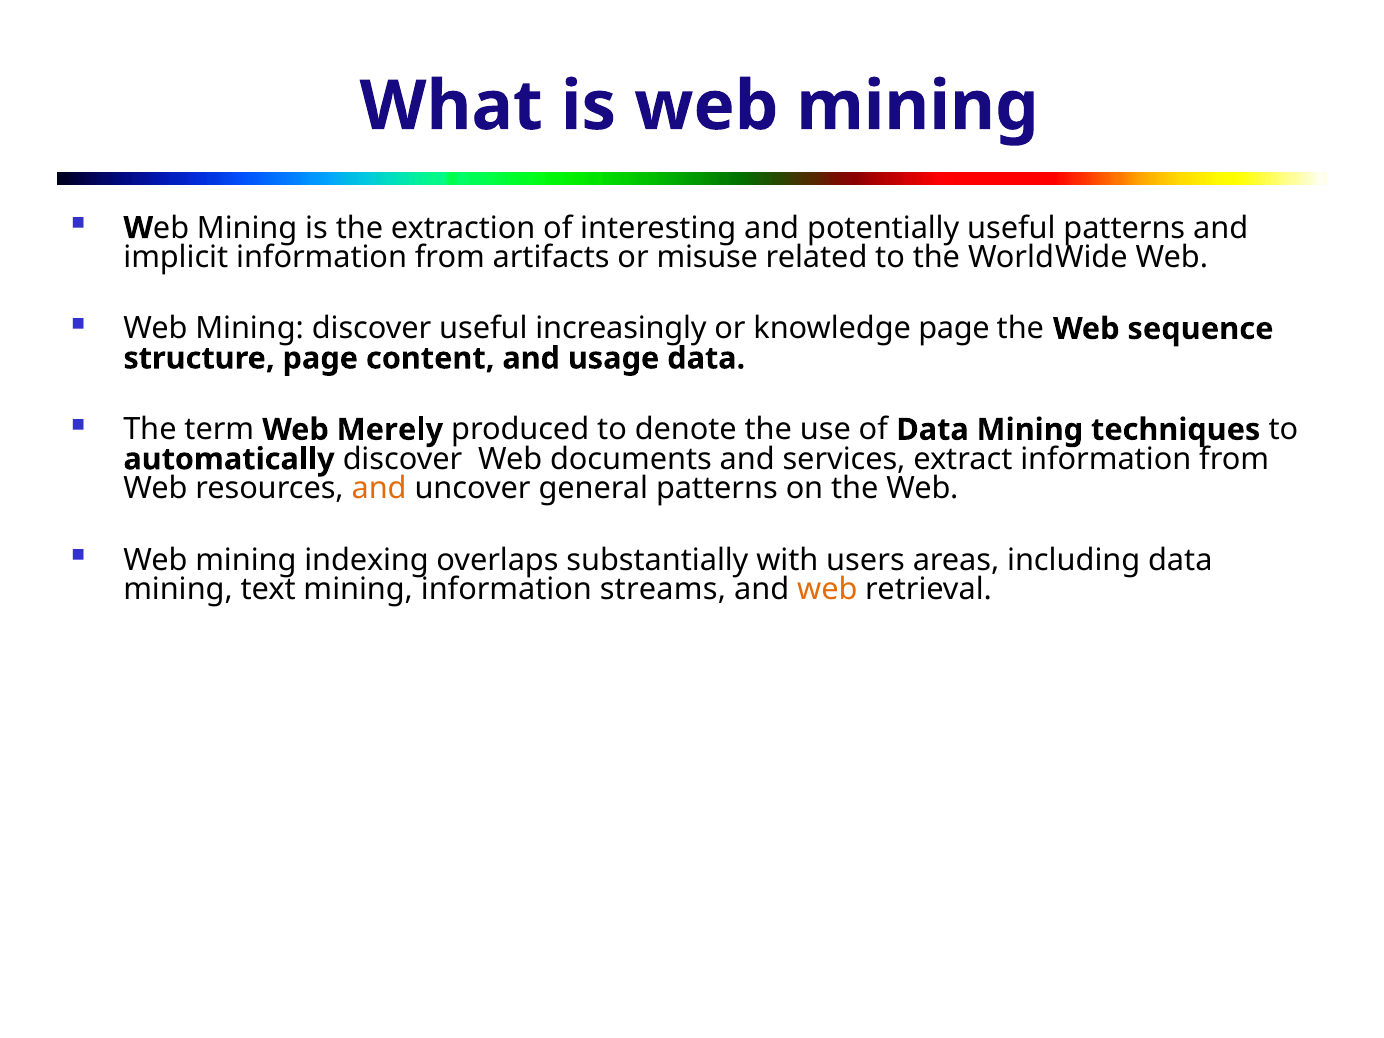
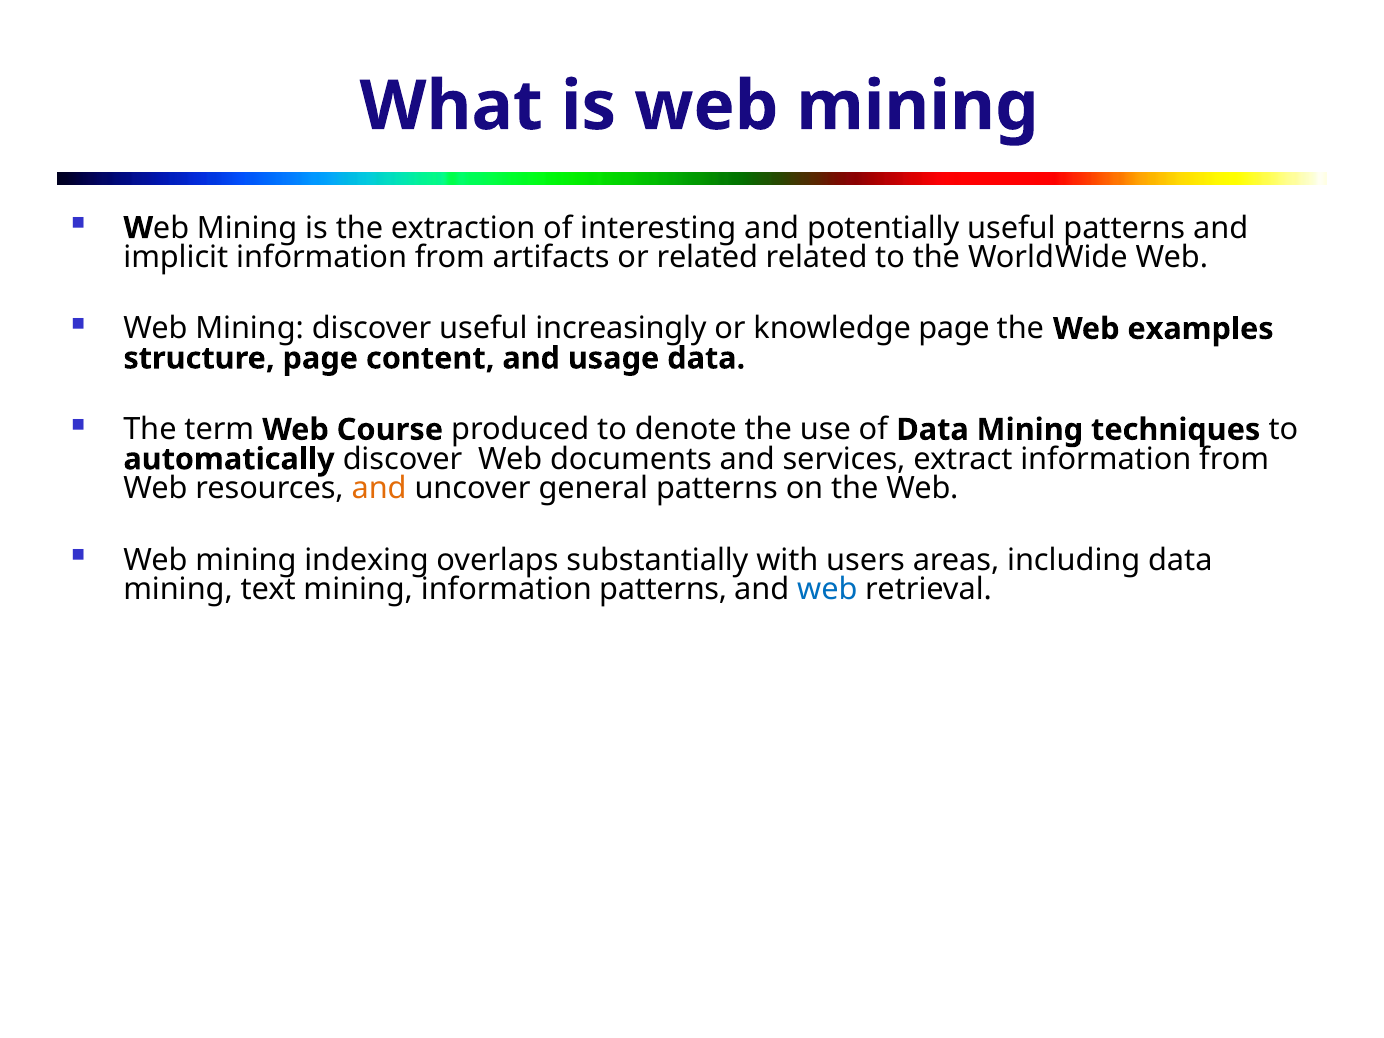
or misuse: misuse -> related
sequence: sequence -> examples
Merely: Merely -> Course
information streams: streams -> patterns
web at (827, 590) colour: orange -> blue
